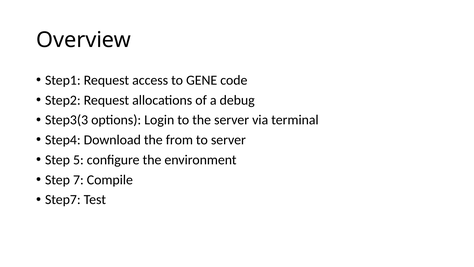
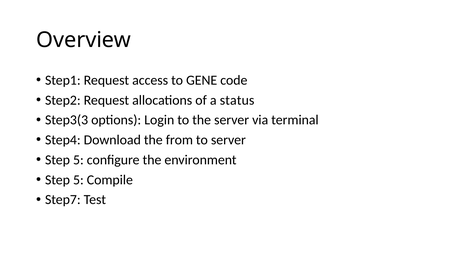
debug: debug -> status
7 at (78, 180): 7 -> 5
